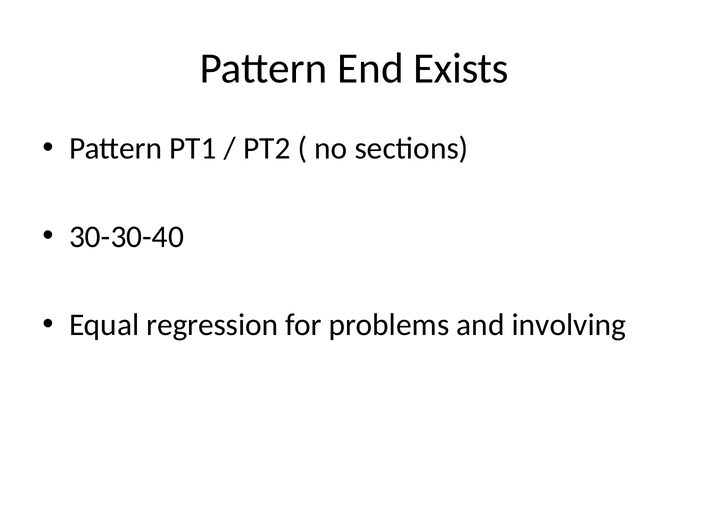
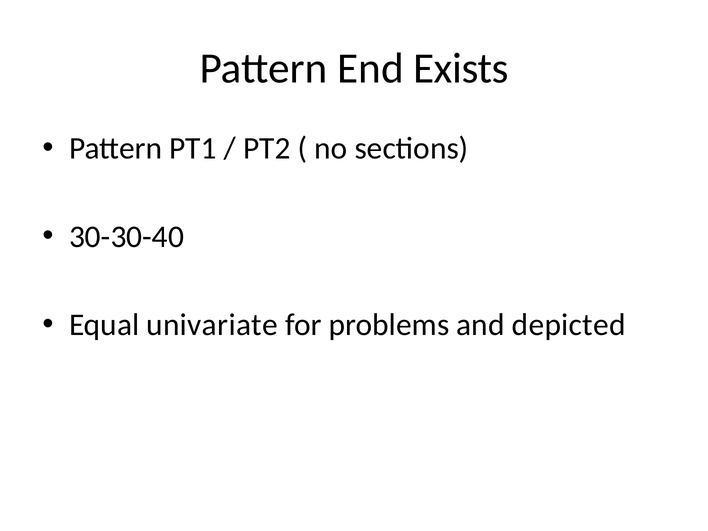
regression: regression -> univariate
involving: involving -> depicted
